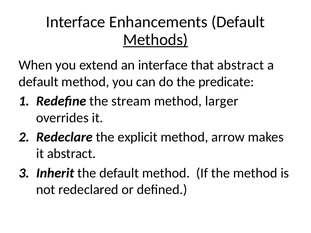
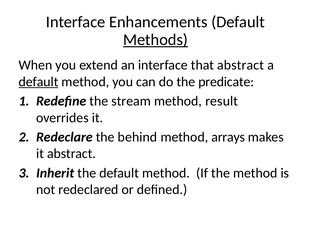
default at (39, 82) underline: none -> present
larger: larger -> result
explicit: explicit -> behind
arrow: arrow -> arrays
